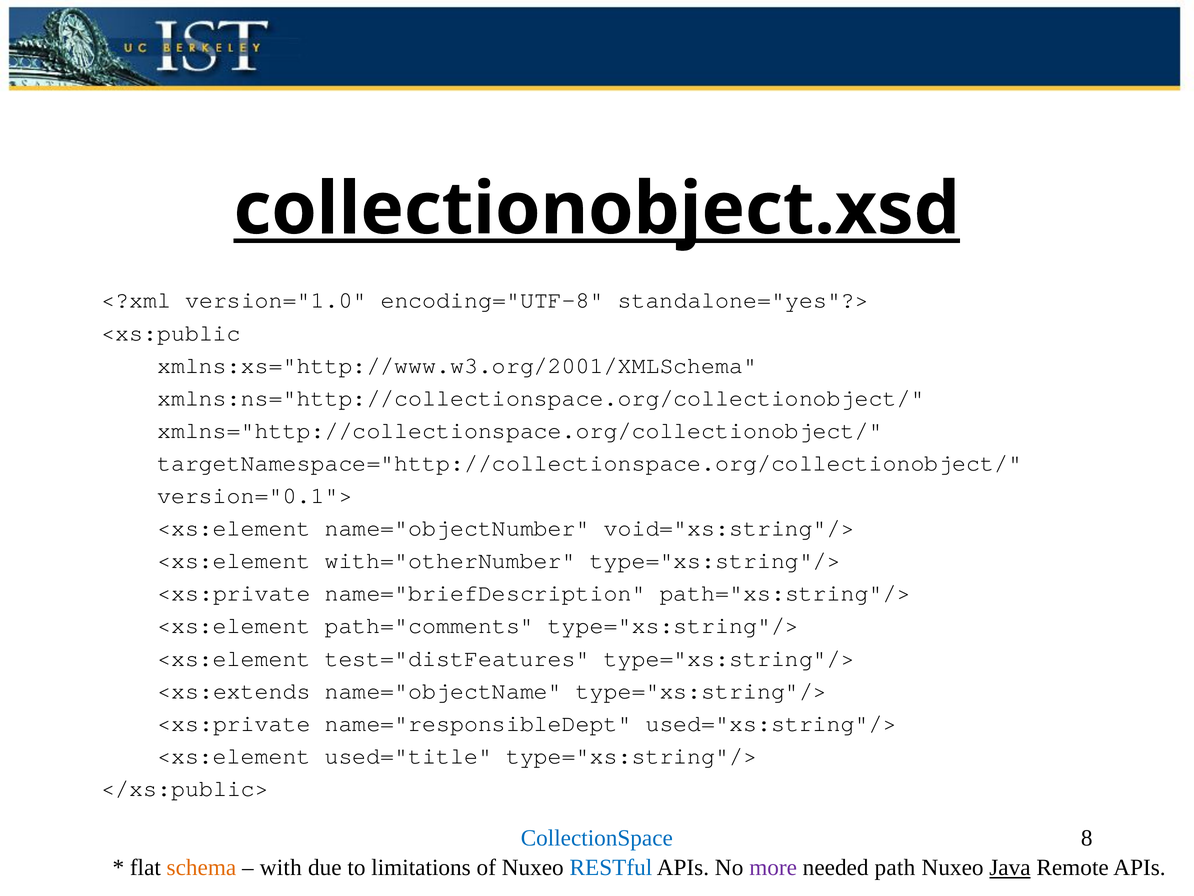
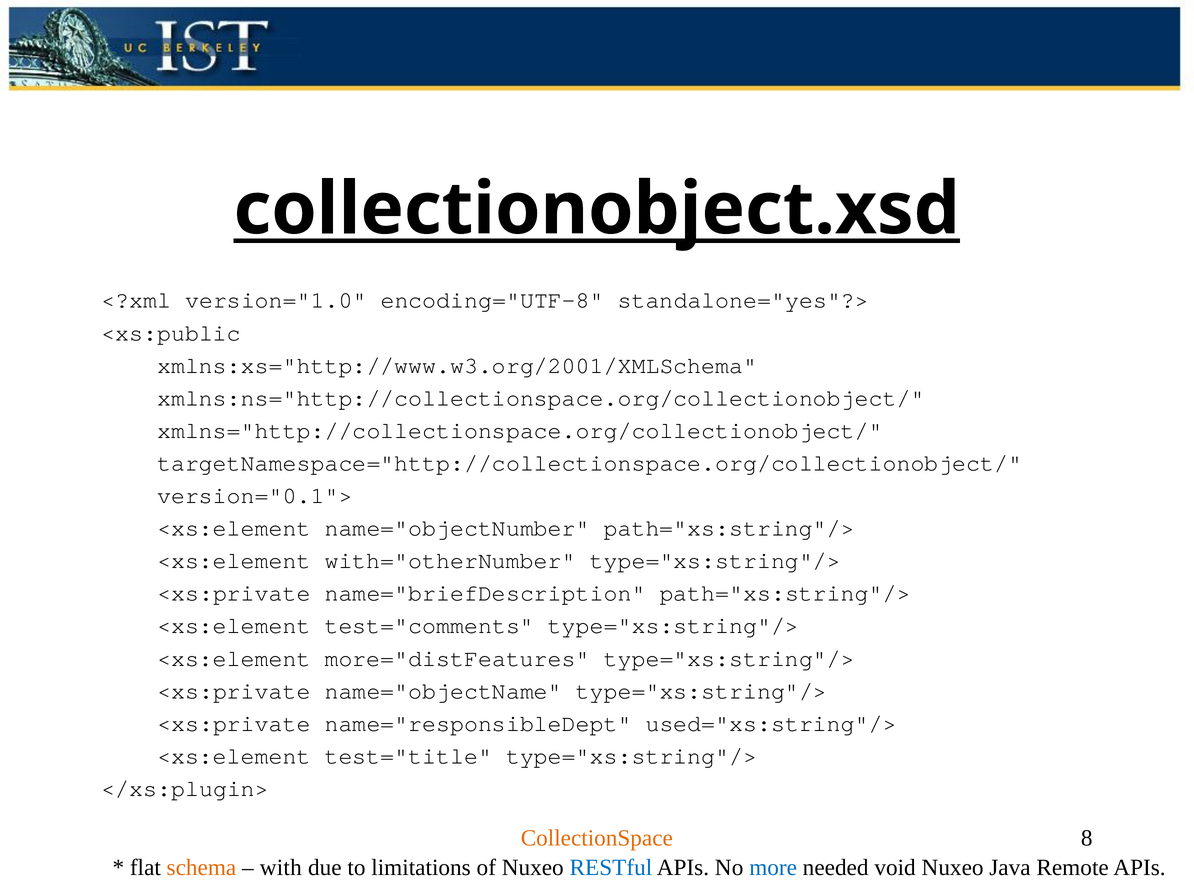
name="objectNumber void="xs:string"/>: void="xs:string"/> -> path="xs:string"/>
path="comments: path="comments -> test="comments
test="distFeatures: test="distFeatures -> more="distFeatures
<xs:extends at (234, 690): <xs:extends -> <xs:private
used="title: used="title -> test="title
</xs:public>: </xs:public> -> </xs:plugin>
CollectionSpace colour: blue -> orange
more colour: purple -> blue
path: path -> void
Java underline: present -> none
